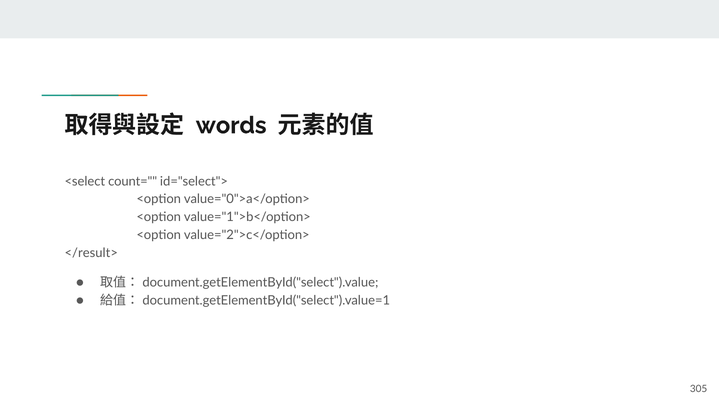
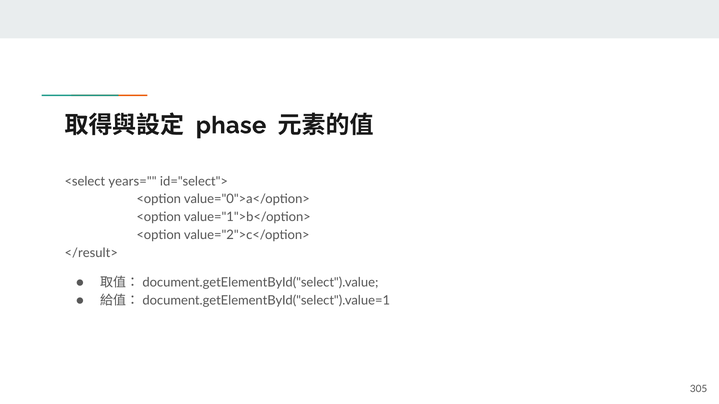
words: words -> phase
count=: count= -> years=
